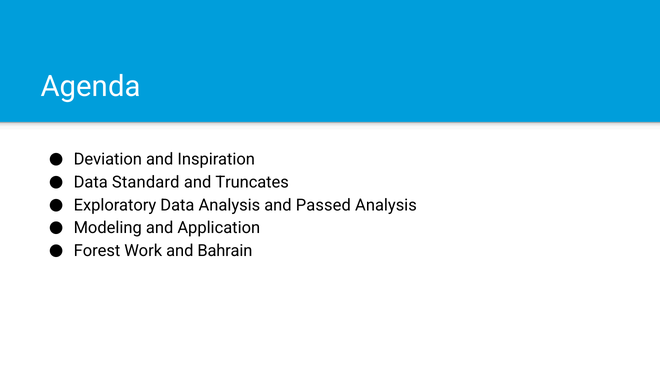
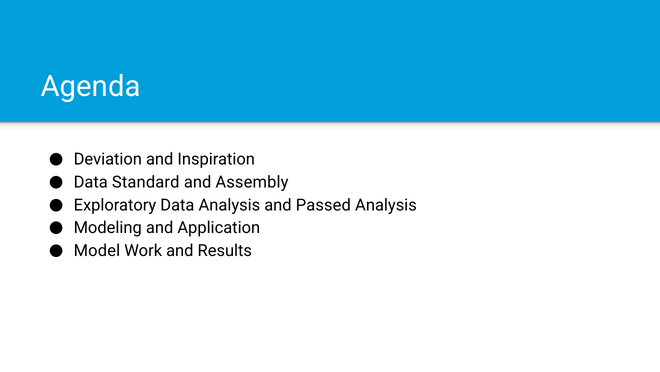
Truncates: Truncates -> Assembly
Forest: Forest -> Model
Bahrain: Bahrain -> Results
